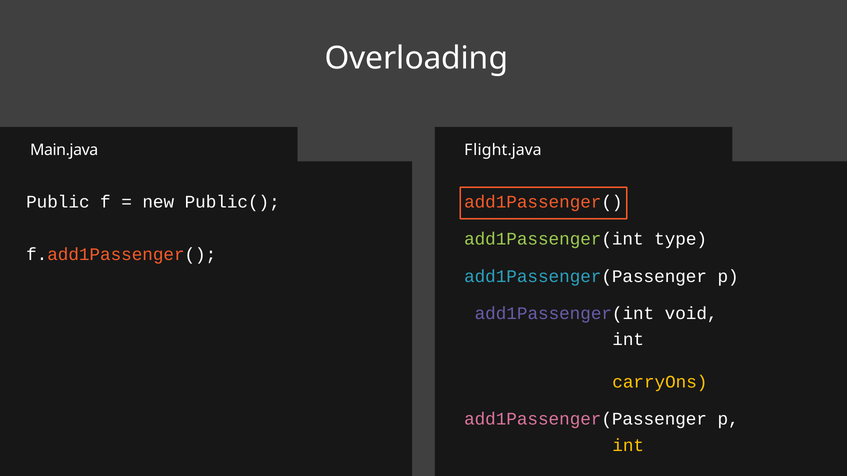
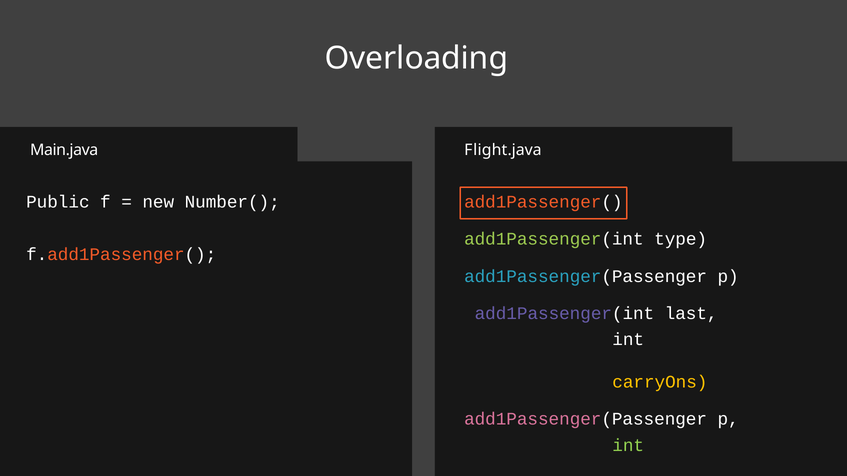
Public(: Public( -> Number(
void: void -> last
int at (628, 446) colour: yellow -> light green
